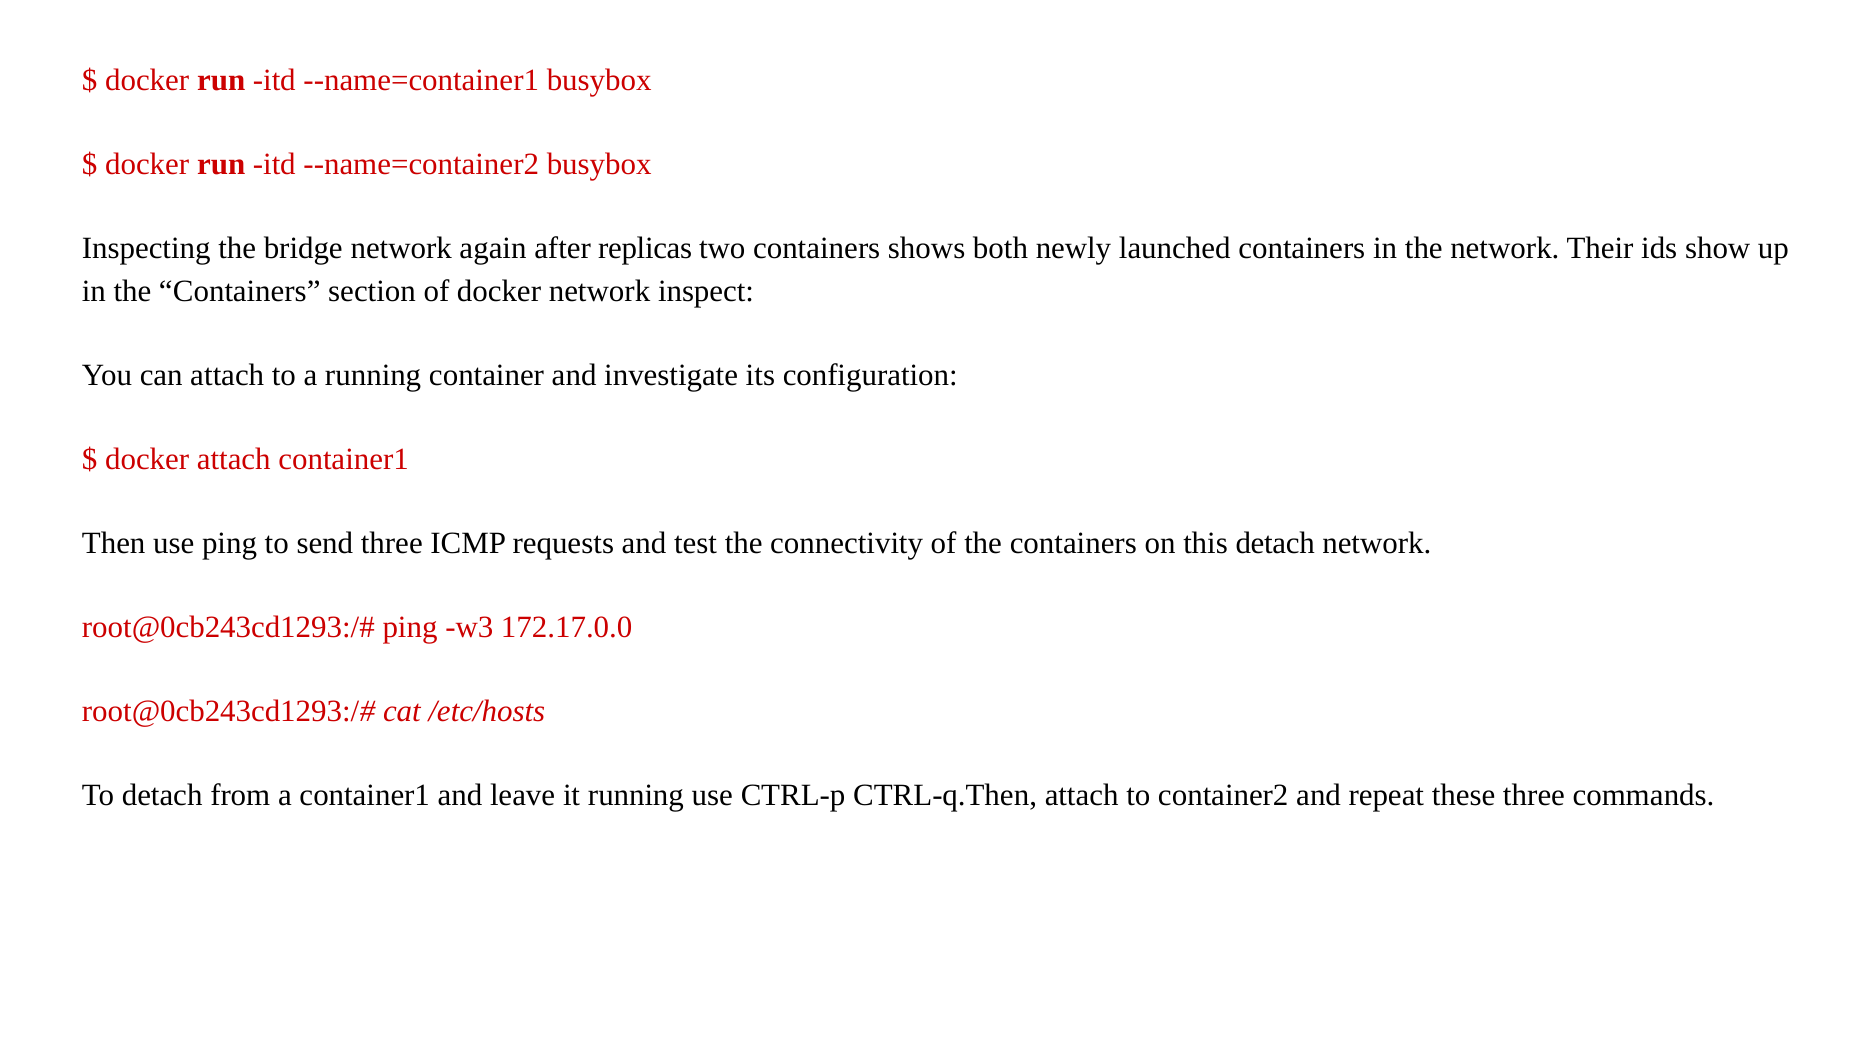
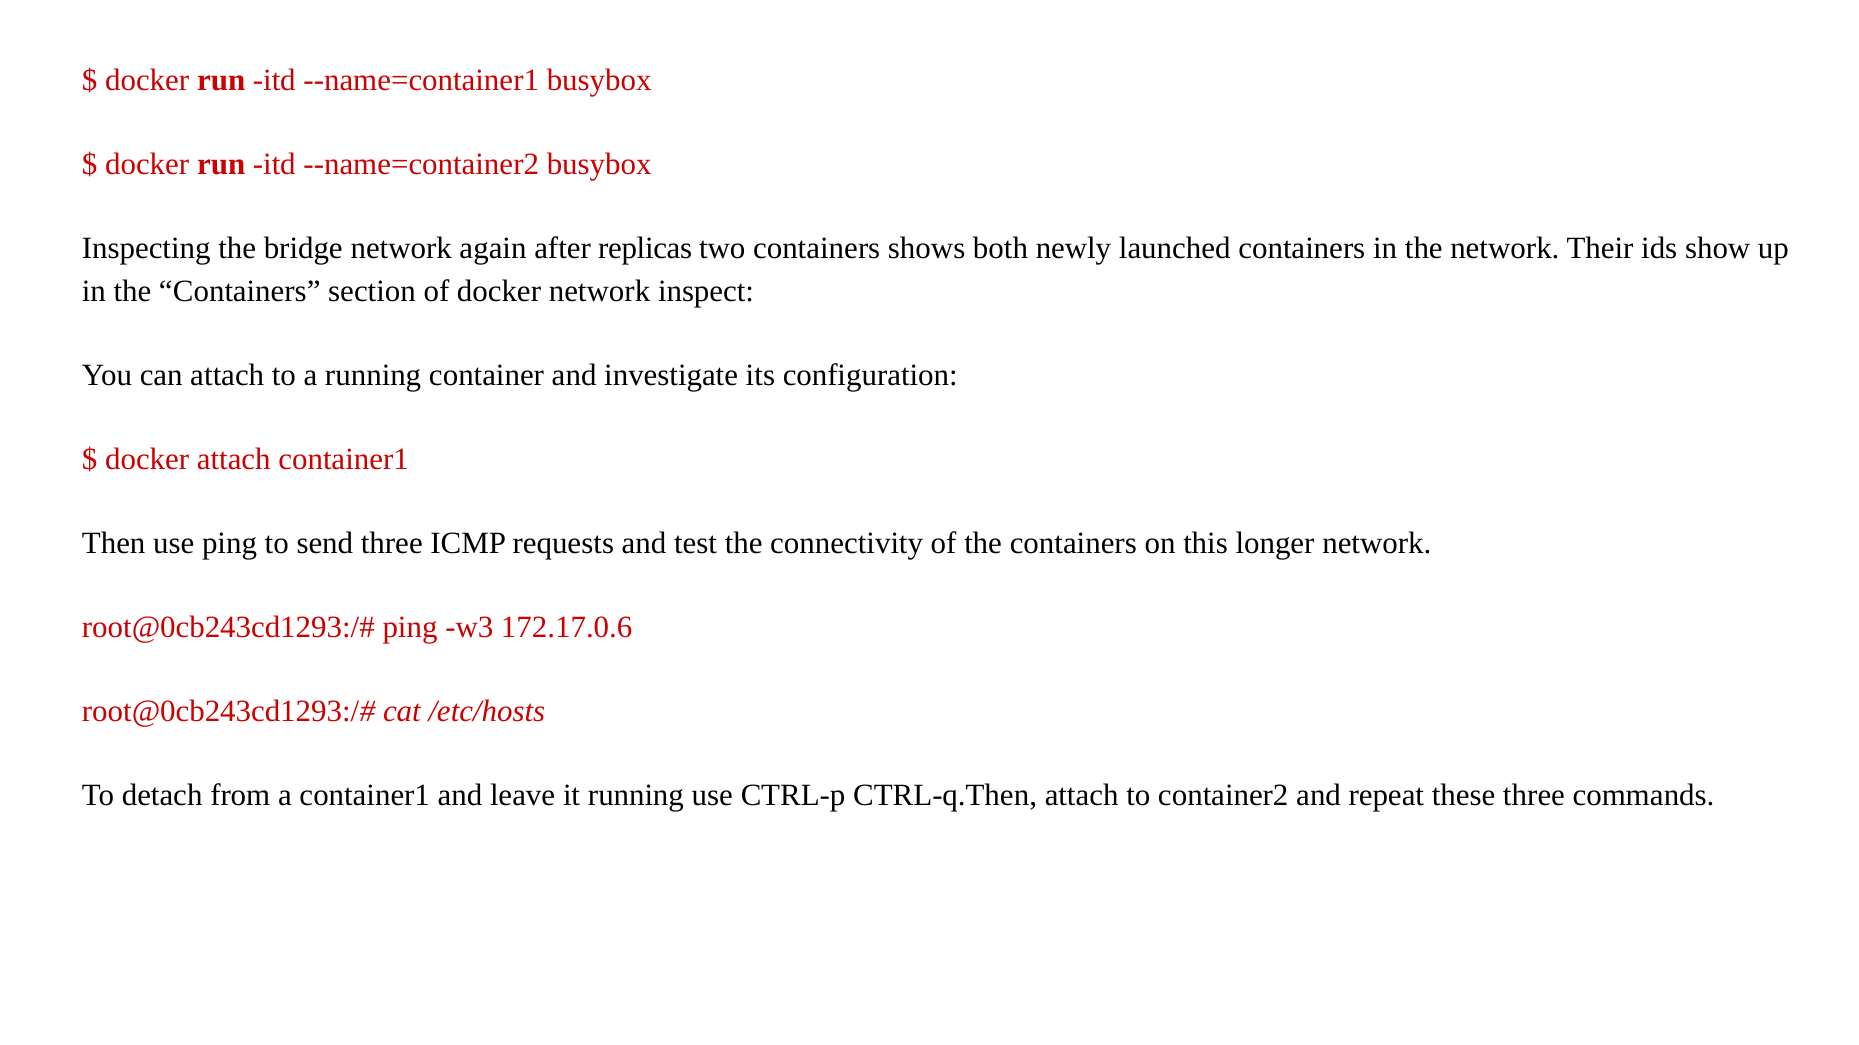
this detach: detach -> longer
172.17.0.0: 172.17.0.0 -> 172.17.0.6
